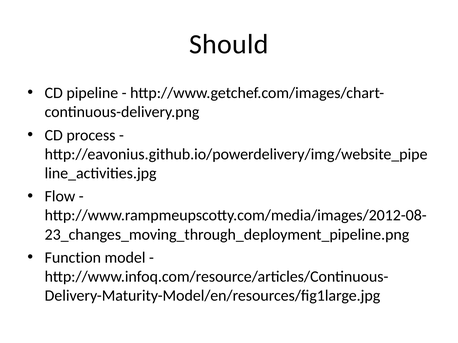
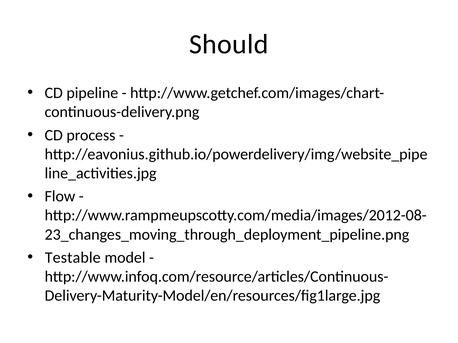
Function: Function -> Testable
